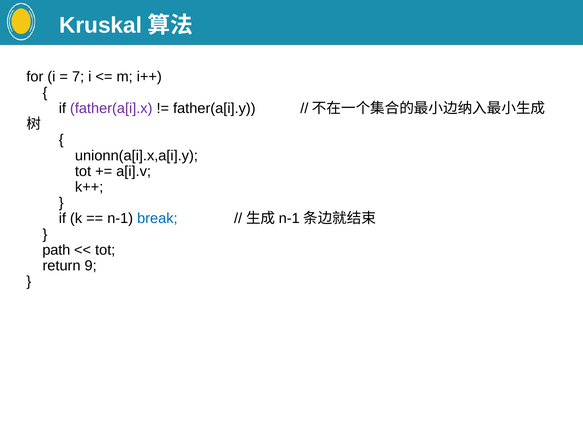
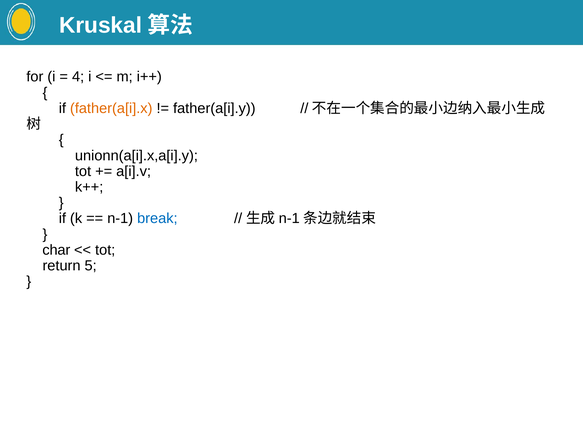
7: 7 -> 4
father(a[i].x colour: purple -> orange
path: path -> char
9: 9 -> 5
